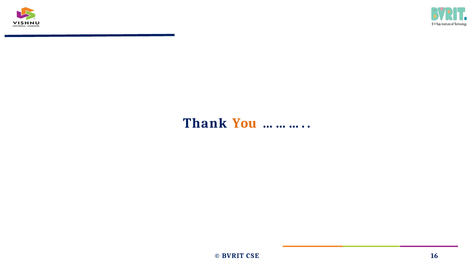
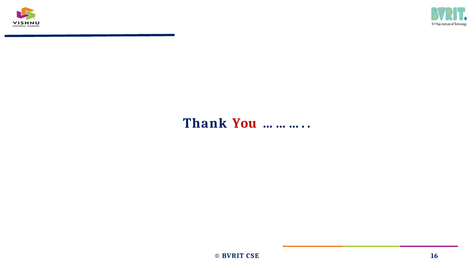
You colour: orange -> red
